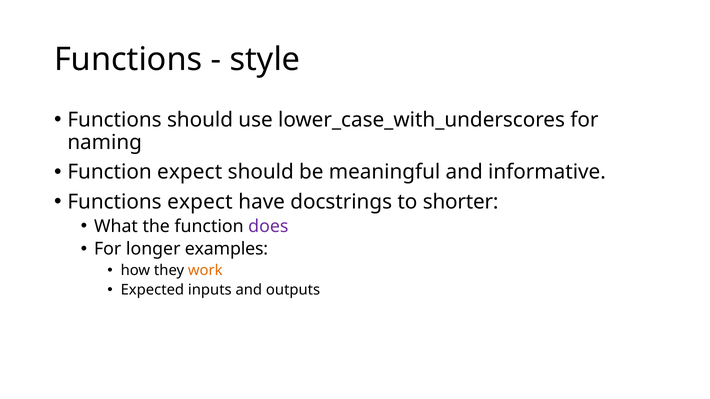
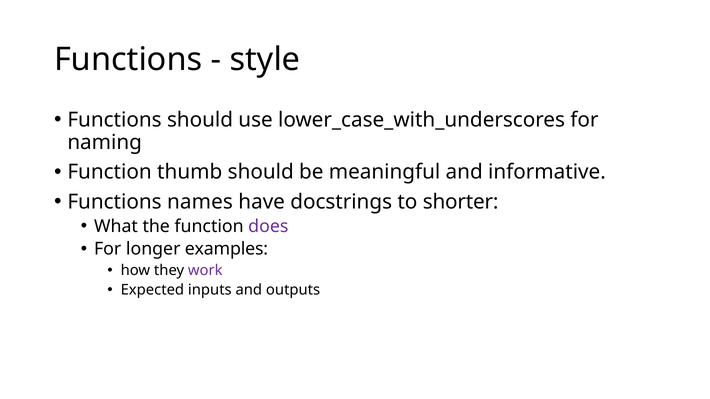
Function expect: expect -> thumb
Functions expect: expect -> names
work colour: orange -> purple
